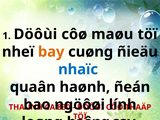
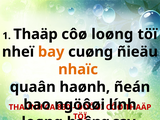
1 Döôùi: Döôùi -> Thaäp
côø maøu: maøu -> loøng
nhaïc colour: blue -> orange
